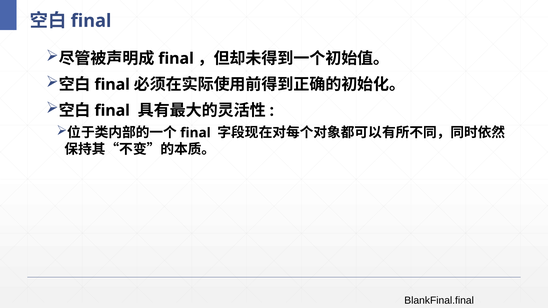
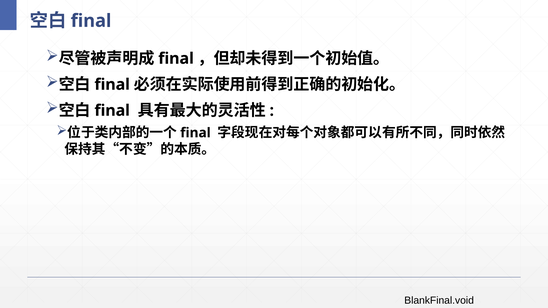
BlankFinal.final: BlankFinal.final -> BlankFinal.void
